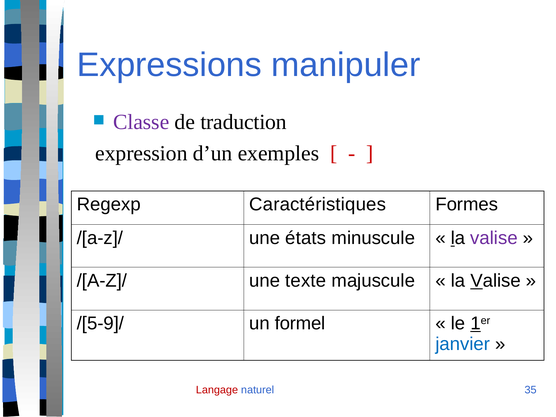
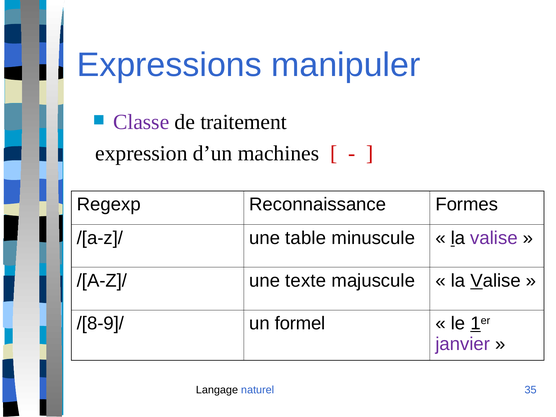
traduction: traduction -> traitement
exemples: exemples -> machines
Caractéristiques: Caractéristiques -> Reconnaissance
états: états -> table
/[5-9]/: /[5-9]/ -> /[8-9]/
janvier colour: blue -> purple
Langage colour: red -> black
